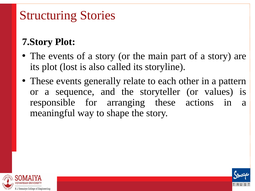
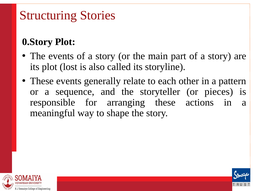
7.Story: 7.Story -> 0.Story
values: values -> pieces
